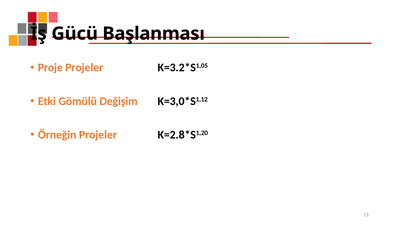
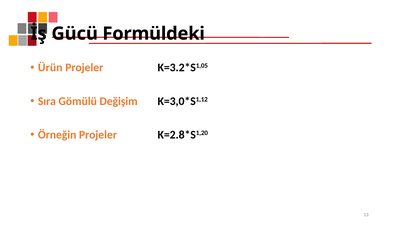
Başlanması: Başlanması -> Formüldeki
Proje: Proje -> Ürün
Etki: Etki -> Sıra
